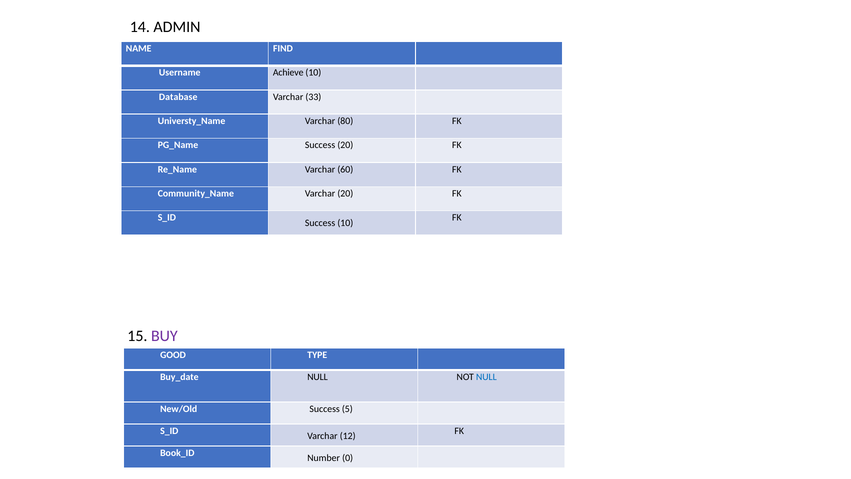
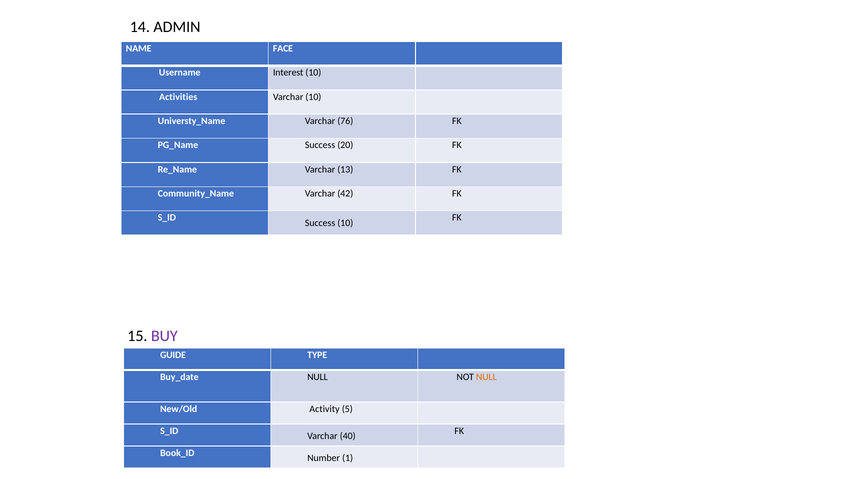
FIND: FIND -> FACE
Achieve: Achieve -> Interest
Database: Database -> Activities
Varchar 33: 33 -> 10
80: 80 -> 76
60: 60 -> 13
Varchar 20: 20 -> 42
GOOD: GOOD -> GUIDE
NULL at (486, 377) colour: blue -> orange
New/Old Success: Success -> Activity
12: 12 -> 40
0: 0 -> 1
